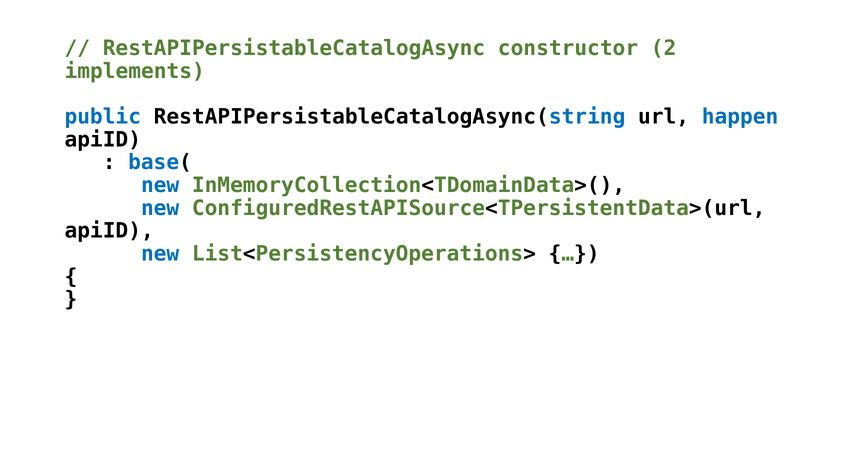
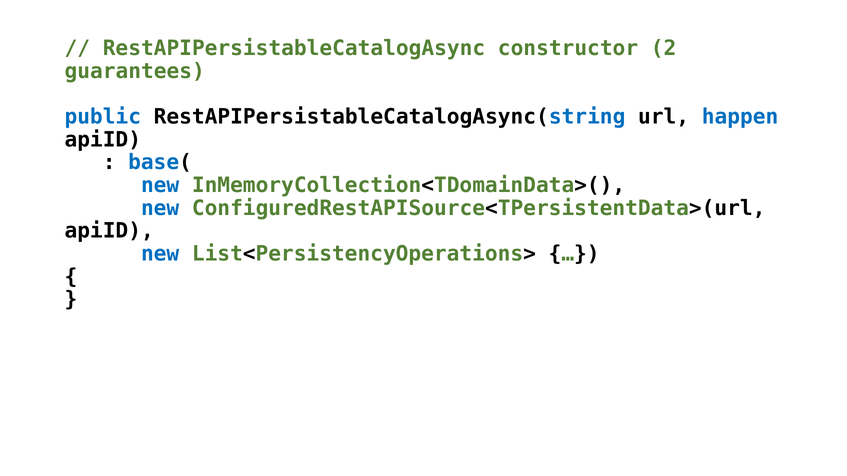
implements: implements -> guarantees
